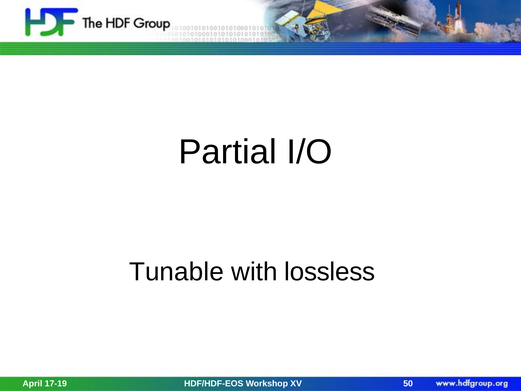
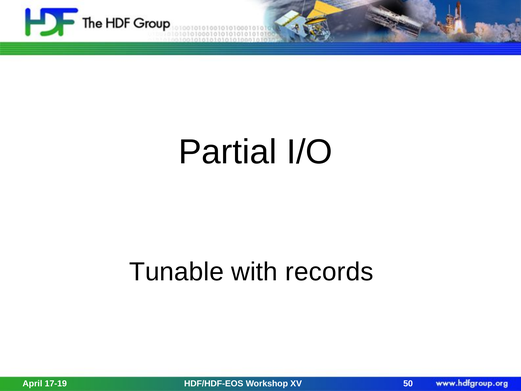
lossless: lossless -> records
